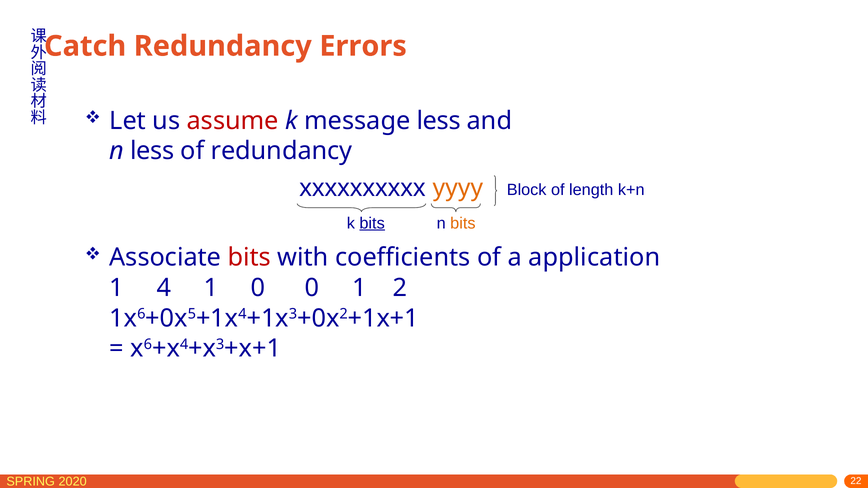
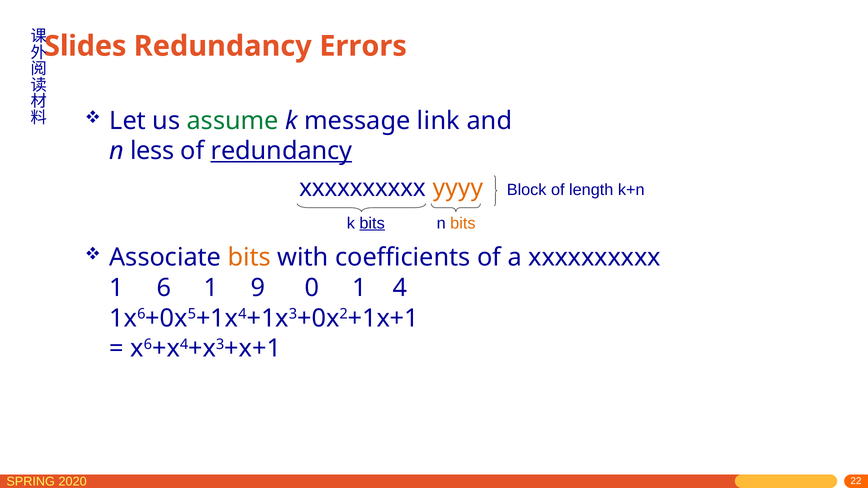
Catch: Catch -> Slides
assume colour: red -> green
message less: less -> link
redundancy at (281, 151) underline: none -> present
bits at (249, 258) colour: red -> orange
a application: application -> xxxxxxxxxx
4: 4 -> 6
1 0: 0 -> 9
2: 2 -> 4
